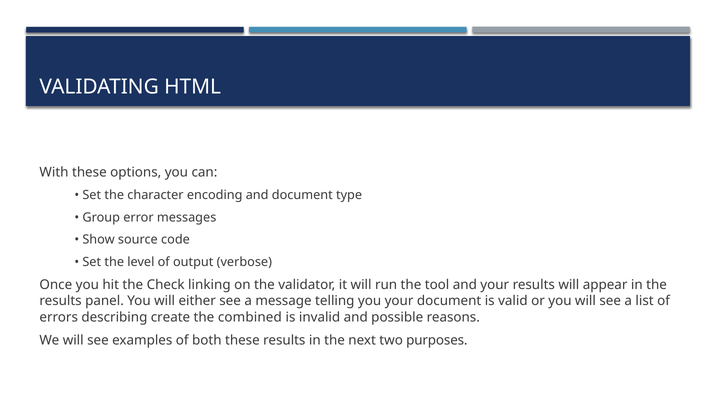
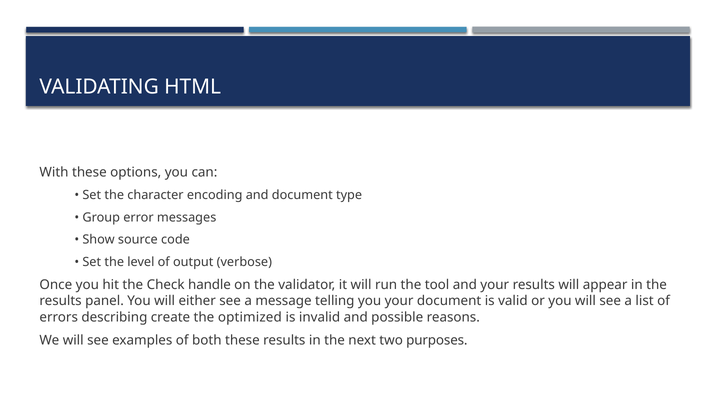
linking: linking -> handle
combined: combined -> optimized
